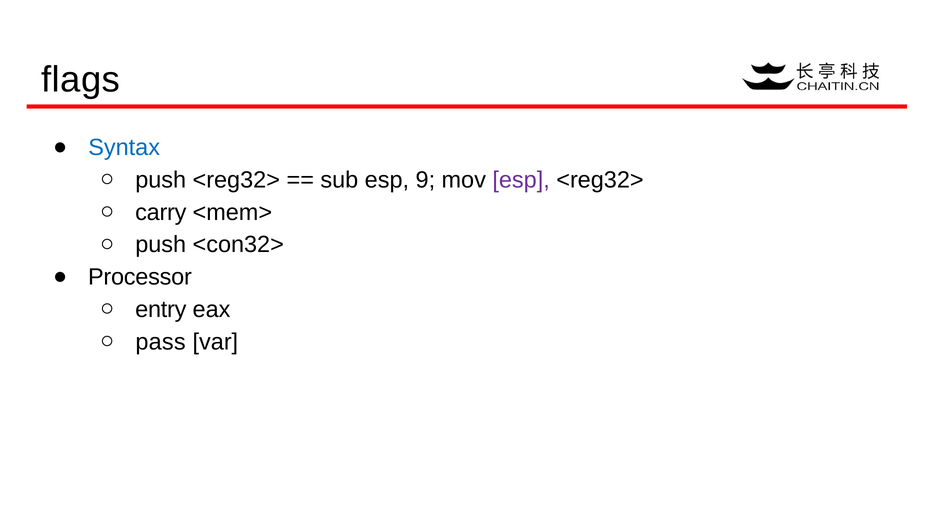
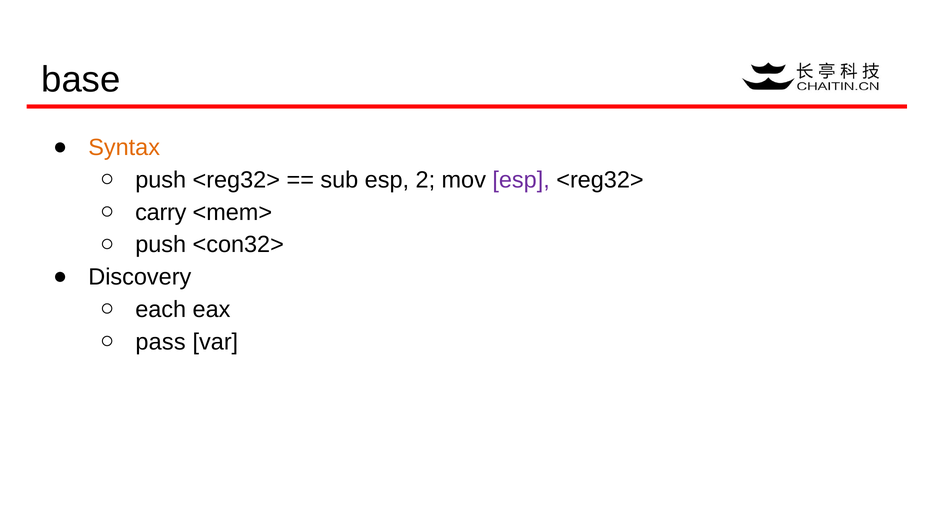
flags: flags -> base
Syntax colour: blue -> orange
9: 9 -> 2
Processor: Processor -> Discovery
entry: entry -> each
